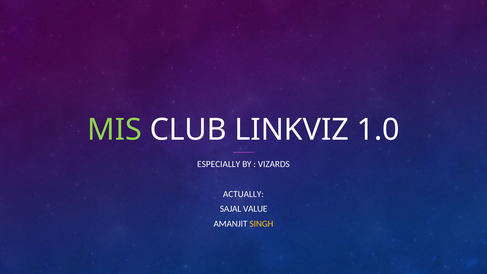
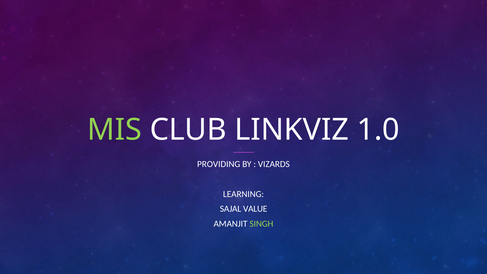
ESPECIALLY: ESPECIALLY -> PROVIDING
ACTUALLY: ACTUALLY -> LEARNING
SINGH colour: yellow -> light green
